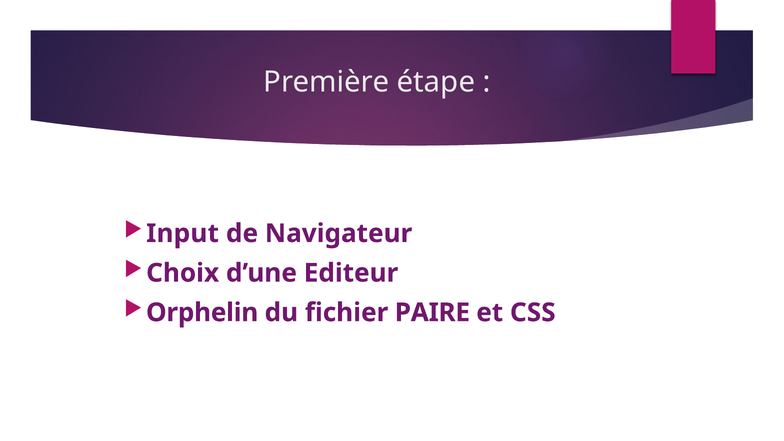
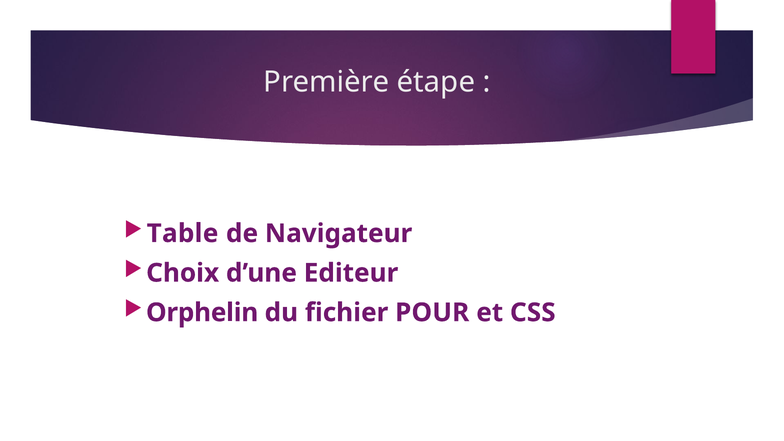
Input: Input -> Table
PAIRE: PAIRE -> POUR
